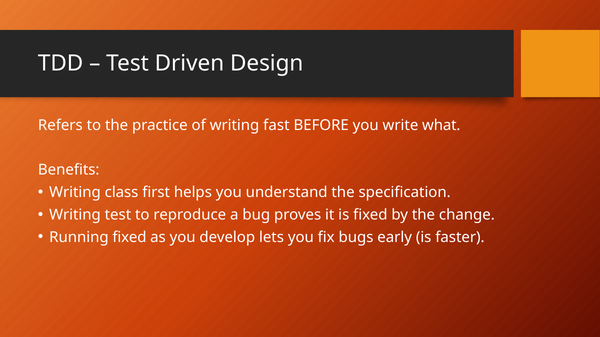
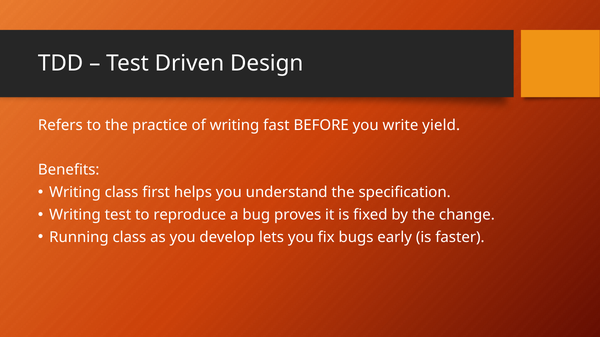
what: what -> yield
Running fixed: fixed -> class
